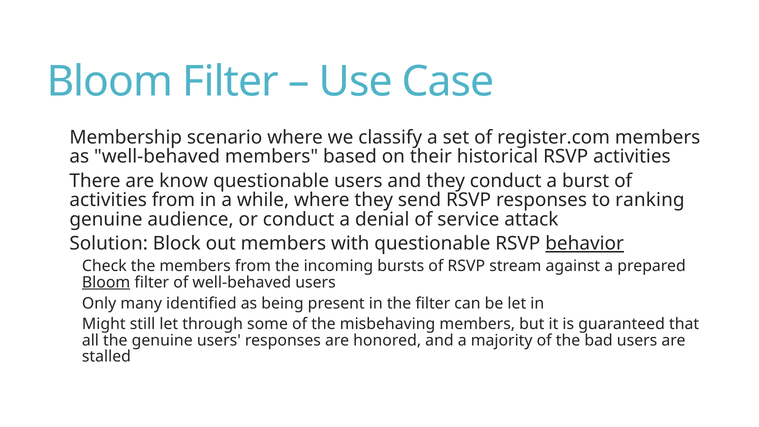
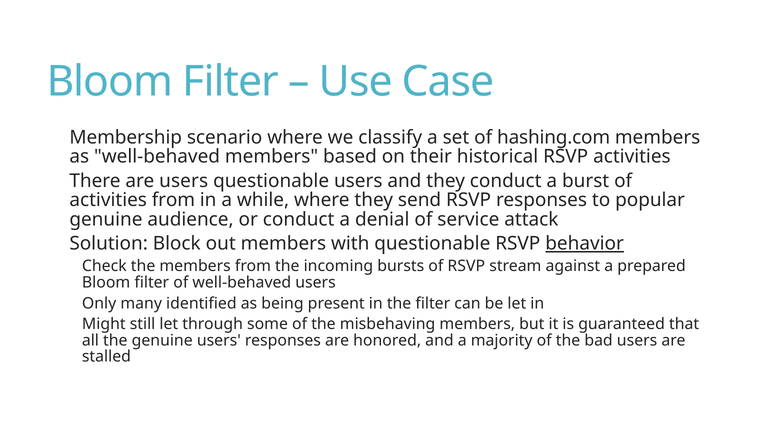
register.com: register.com -> hashing.com
are know: know -> users
ranking: ranking -> popular
Bloom at (106, 282) underline: present -> none
